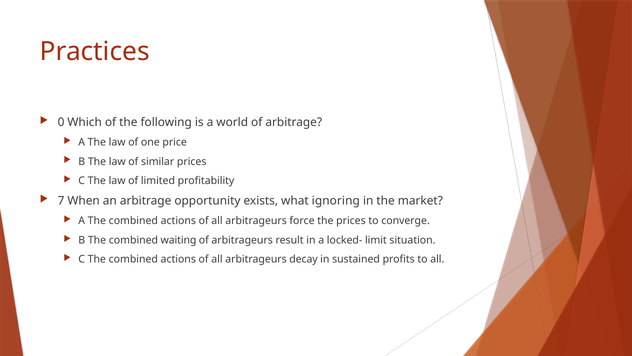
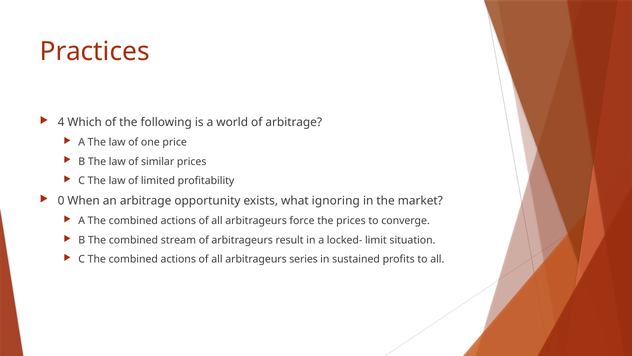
0: 0 -> 4
7: 7 -> 0
waiting: waiting -> stream
decay: decay -> series
